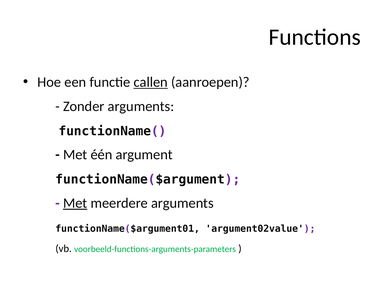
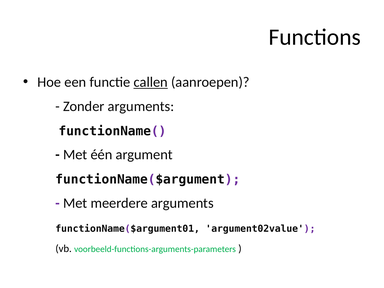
Met at (75, 203) underline: present -> none
